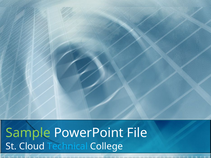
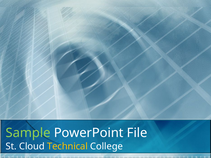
Technical colour: light blue -> yellow
